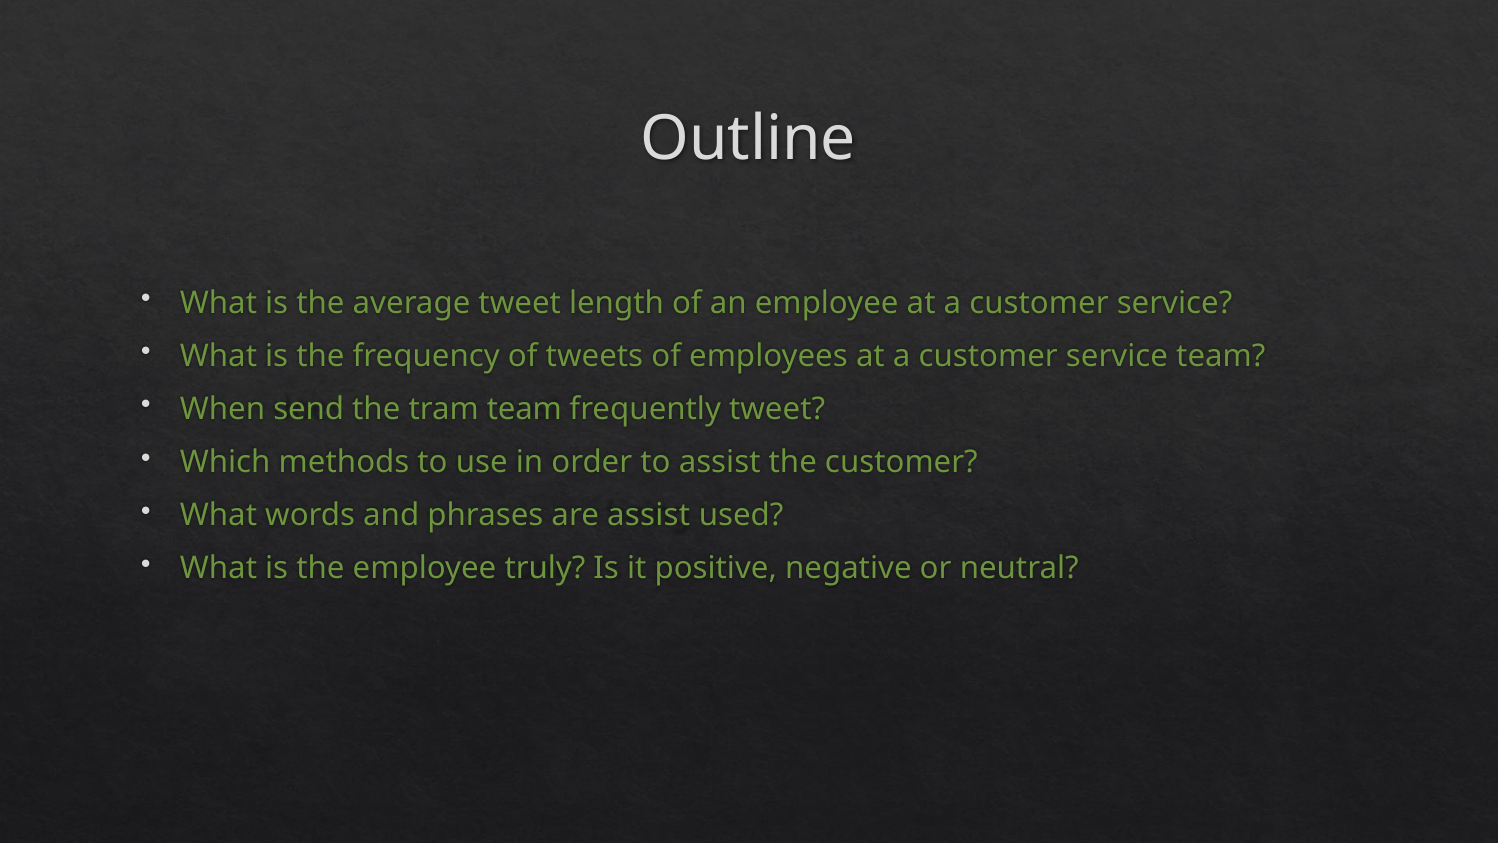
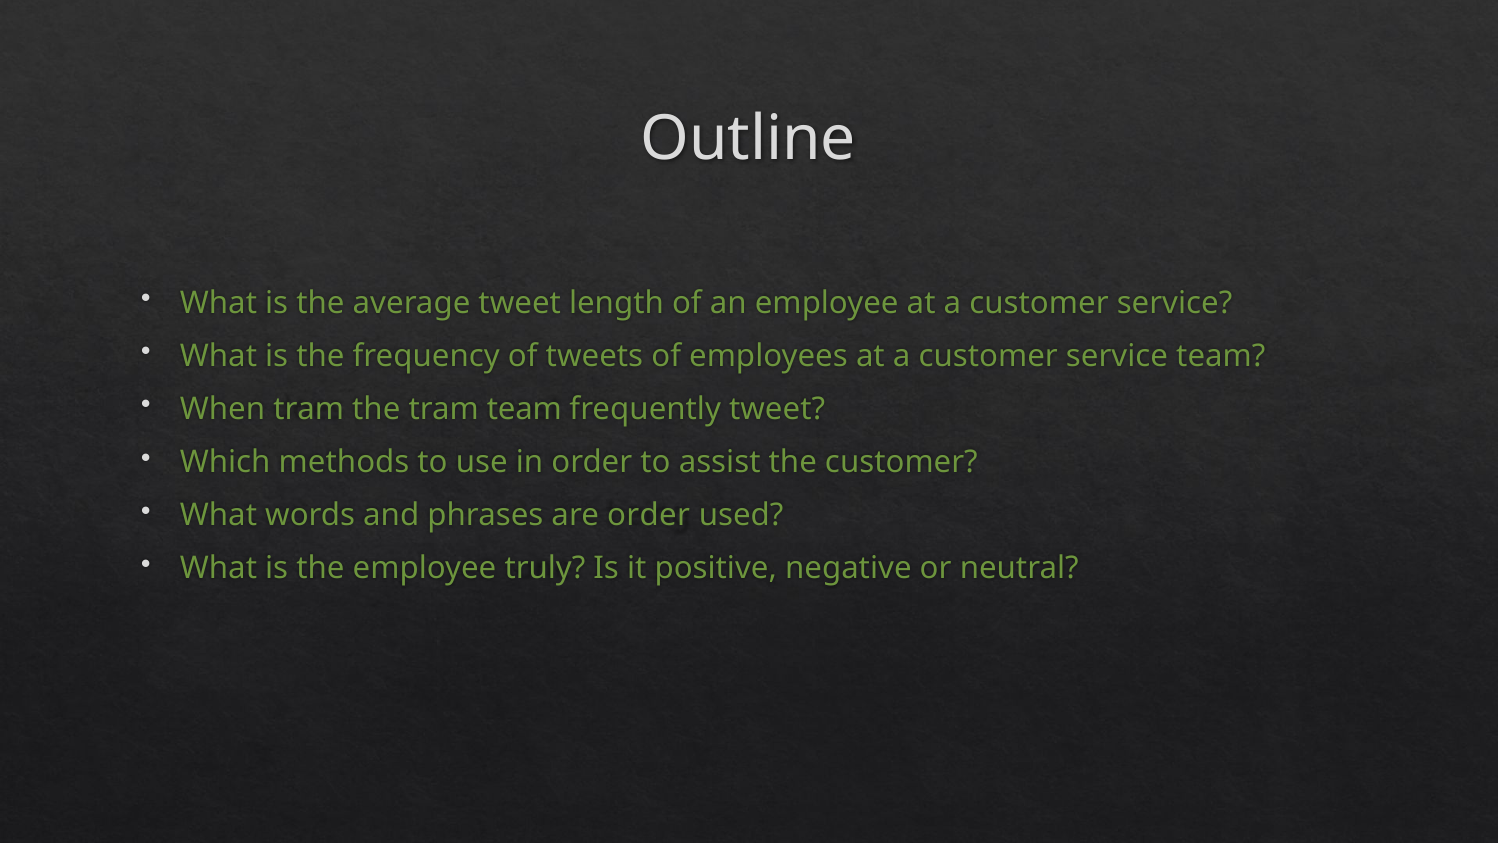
When send: send -> tram
are assist: assist -> order
